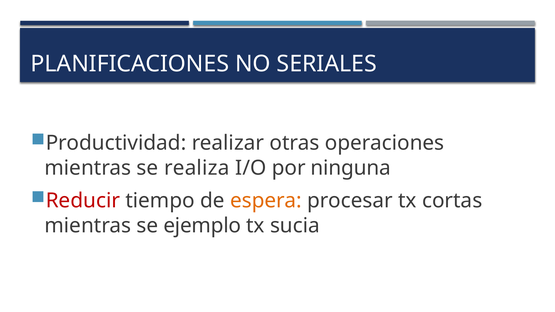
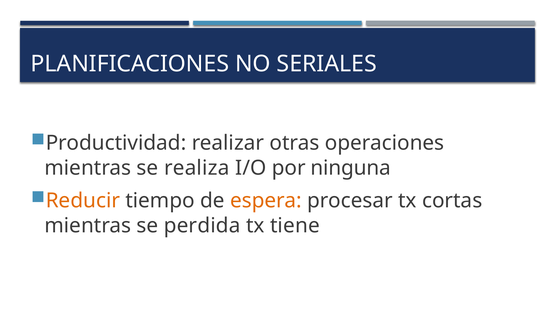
Reducir colour: red -> orange
ejemplo: ejemplo -> perdida
sucia: sucia -> tiene
